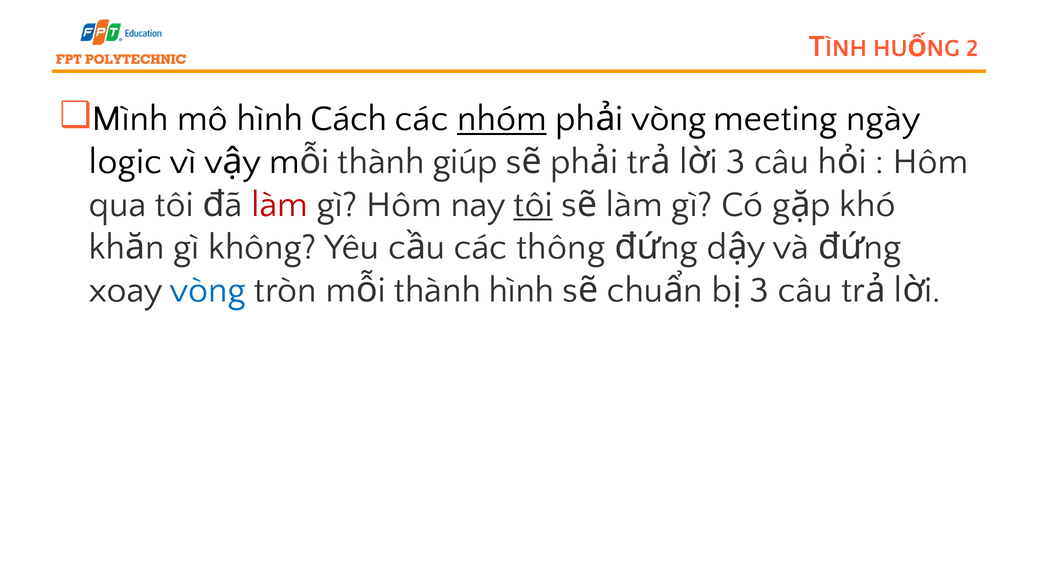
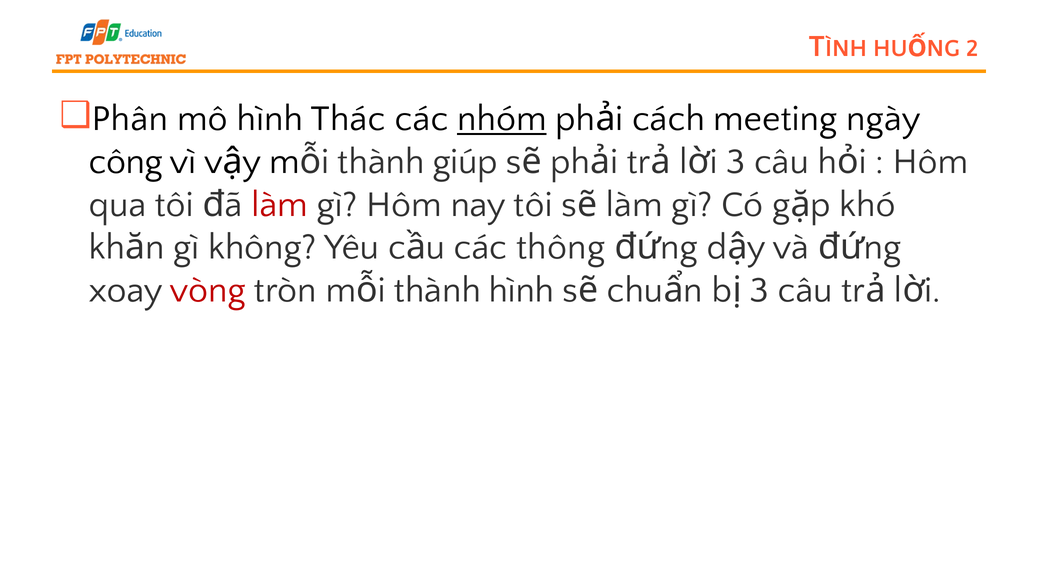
Mình: Mình -> Phân
Cách: Cách -> Thác
vòng at (669, 119): vòng -> cách
logic: logic -> công
tôi at (533, 204) underline: present -> none
vòng at (208, 290) colour: blue -> red
